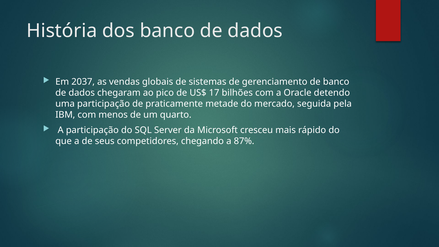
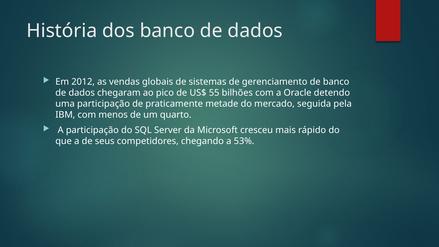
2037: 2037 -> 2012
17: 17 -> 55
87%: 87% -> 53%
